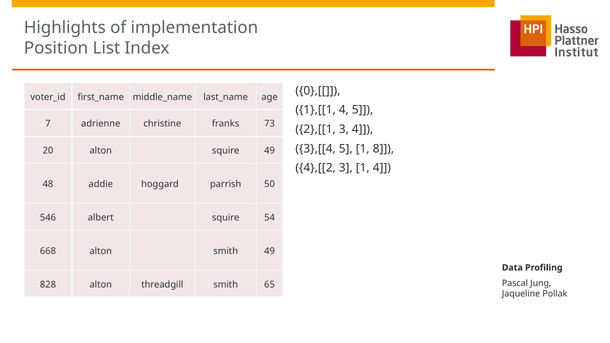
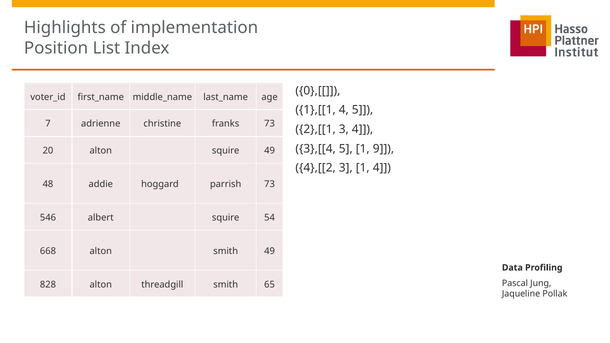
8: 8 -> 9
parrish 50: 50 -> 73
